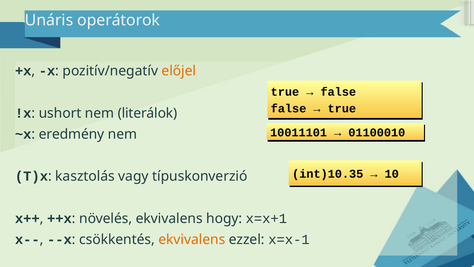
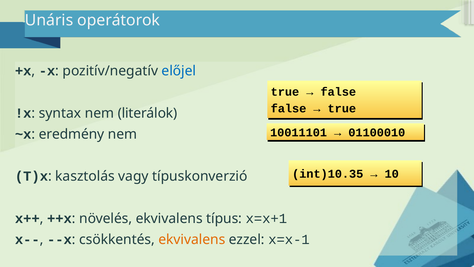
előjel colour: orange -> blue
ushort: ushort -> syntax
hogy: hogy -> típus
